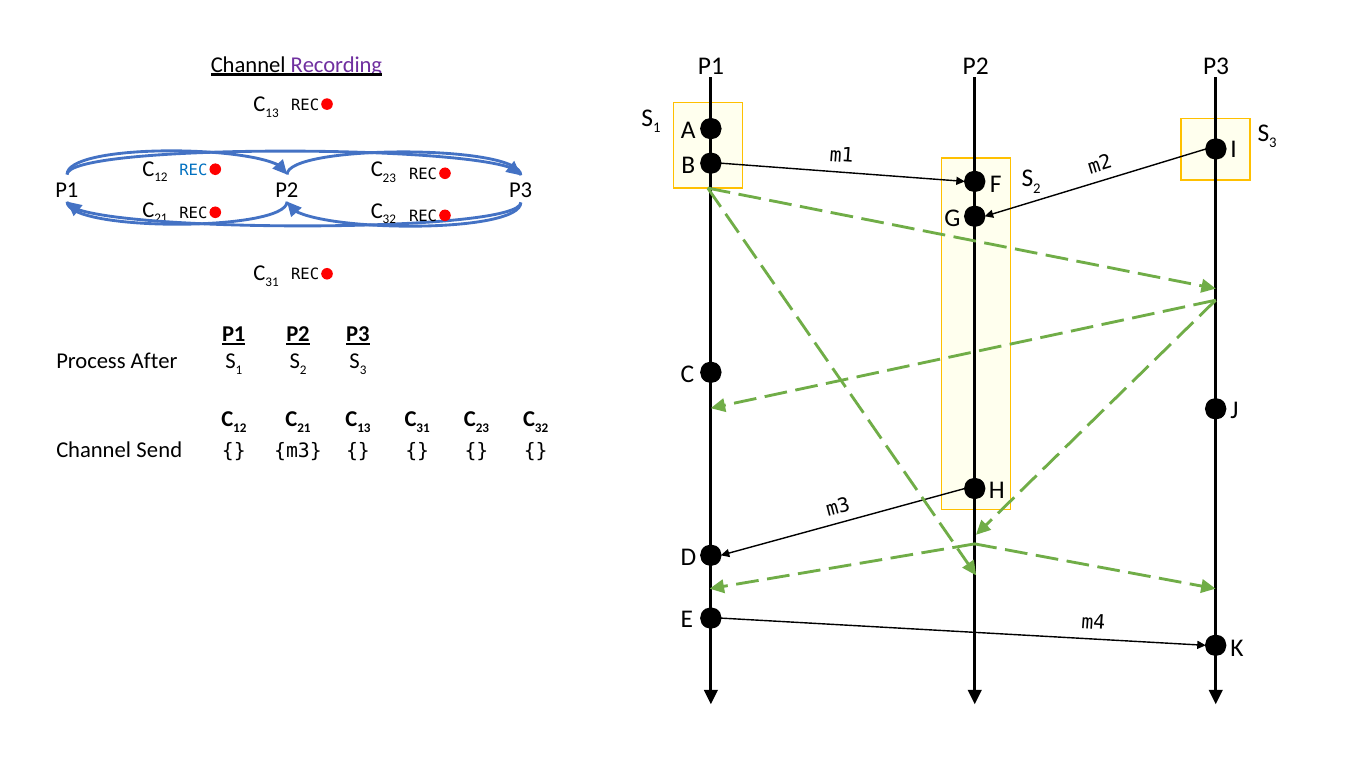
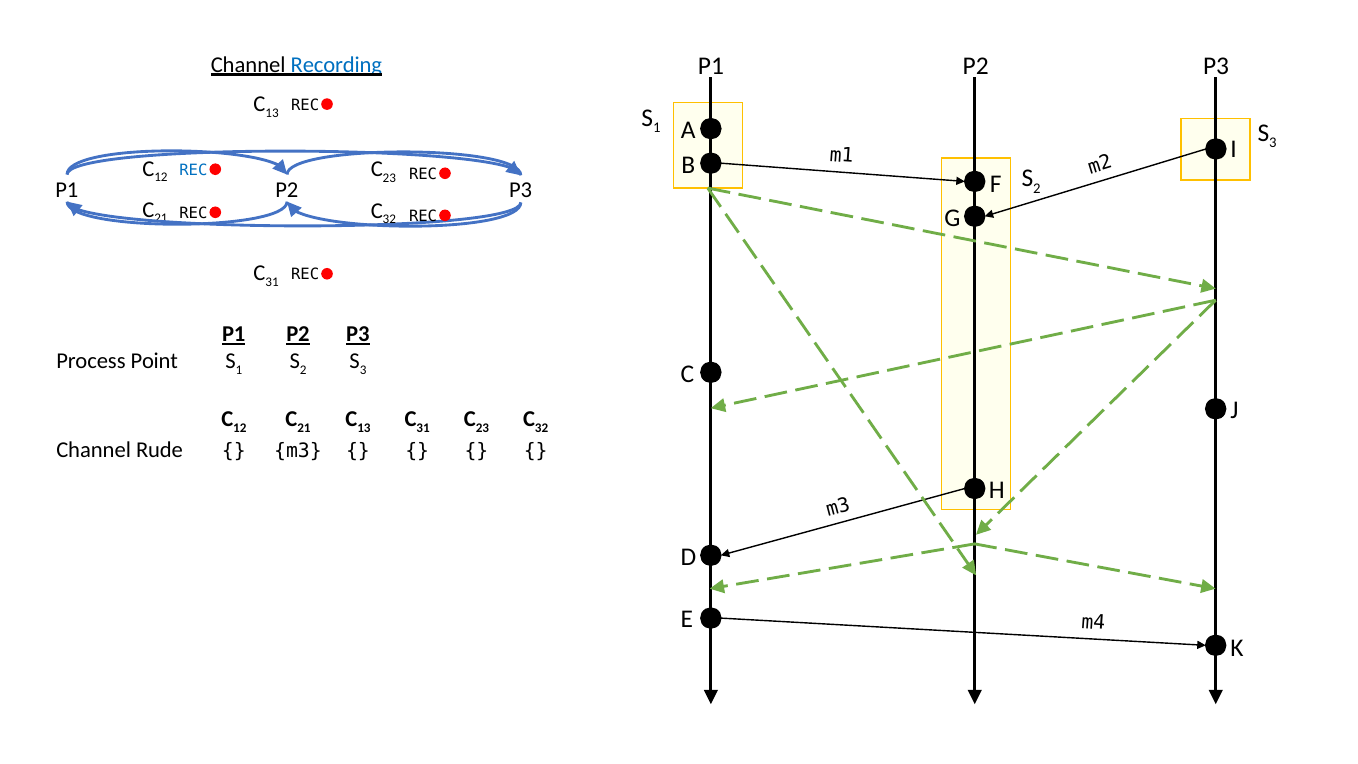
Recording colour: purple -> blue
After: After -> Point
Send: Send -> Rude
